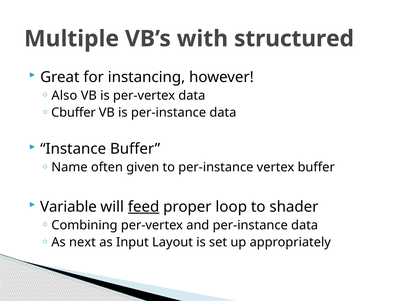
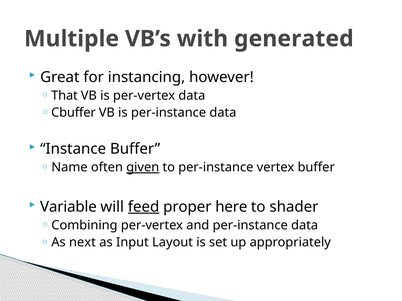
structured: structured -> generated
Also: Also -> That
given underline: none -> present
loop: loop -> here
